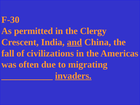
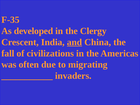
F-30: F-30 -> F-35
permitted: permitted -> developed
invaders underline: present -> none
